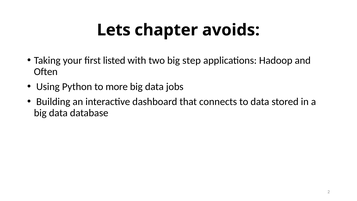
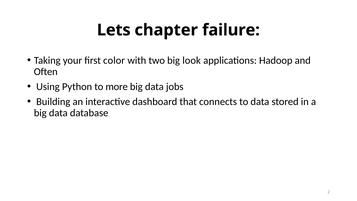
avoids: avoids -> failure
listed: listed -> color
step: step -> look
